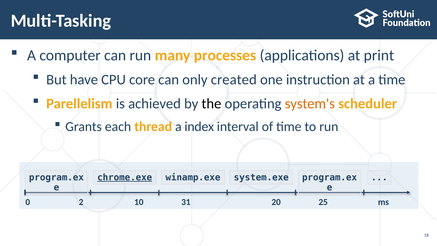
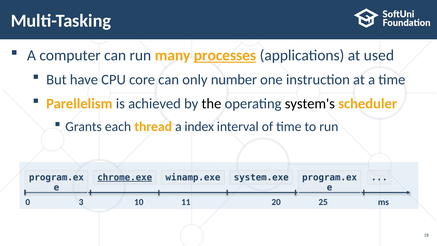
processes underline: none -> present
print: print -> used
created: created -> number
system's colour: orange -> black
2: 2 -> 3
31: 31 -> 11
